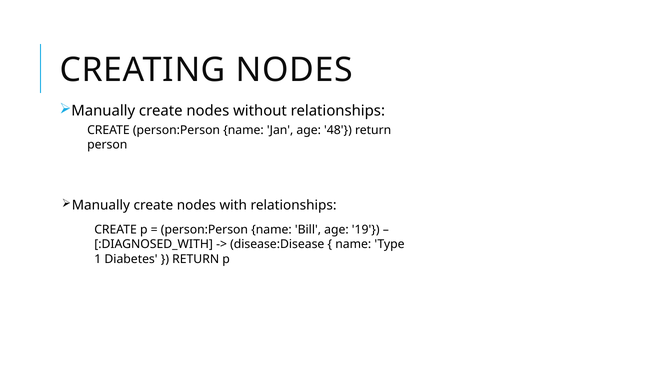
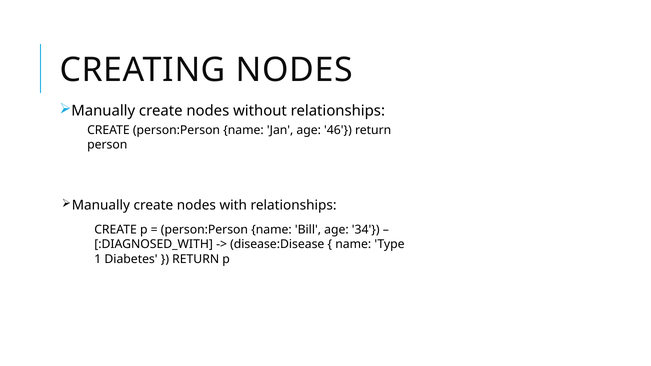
48: 48 -> 46
19: 19 -> 34
